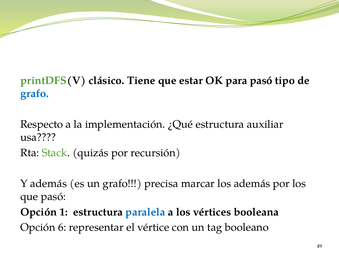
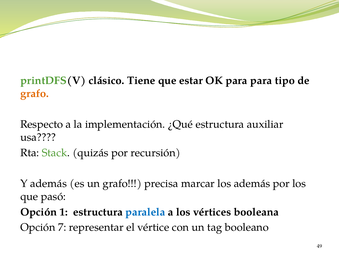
para pasó: pasó -> para
grafo at (35, 94) colour: blue -> orange
6: 6 -> 7
